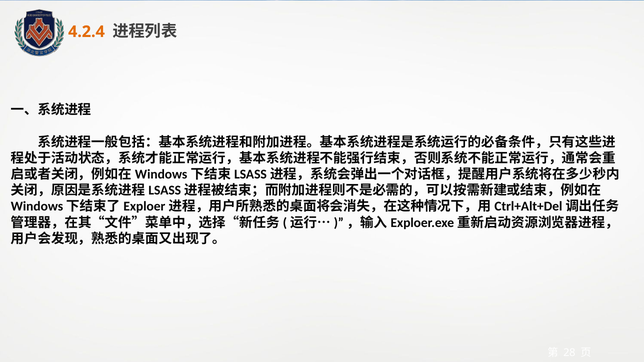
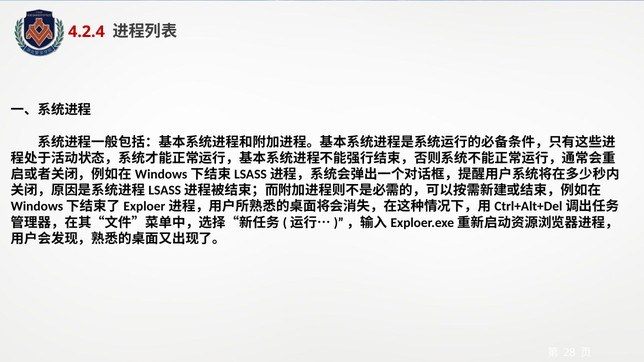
4.2.4 colour: orange -> red
